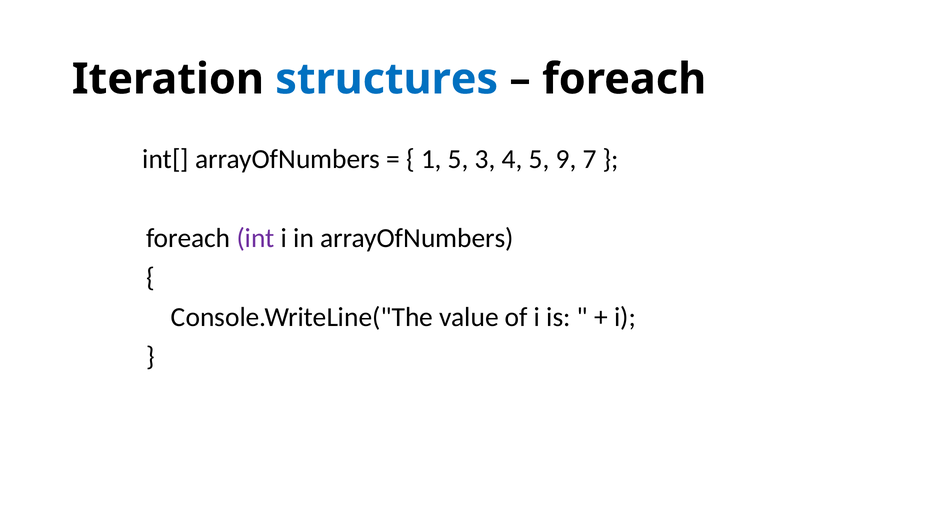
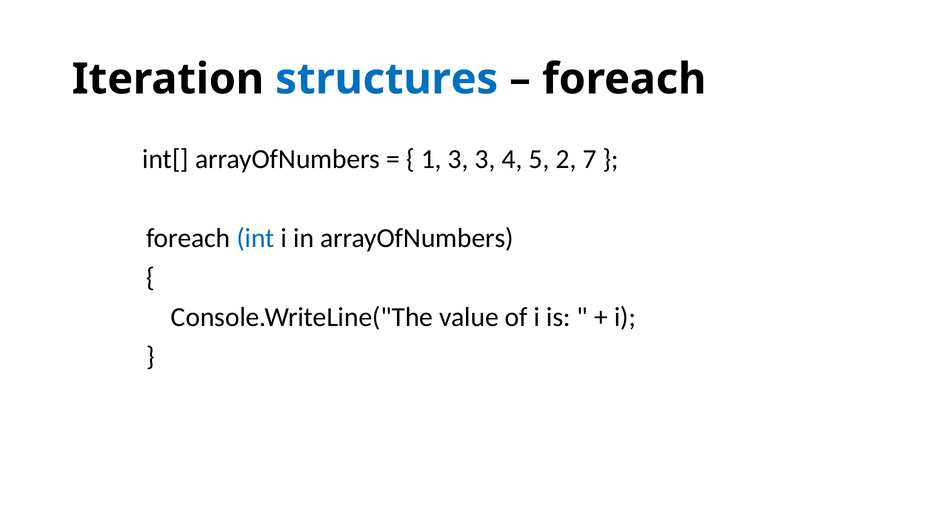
1 5: 5 -> 3
9: 9 -> 2
int colour: purple -> blue
